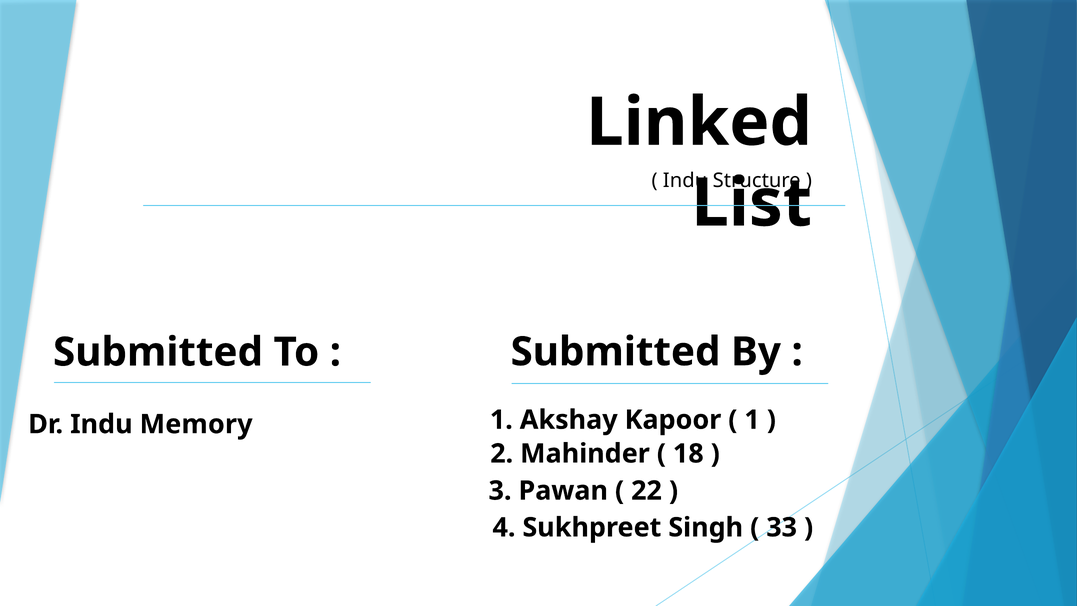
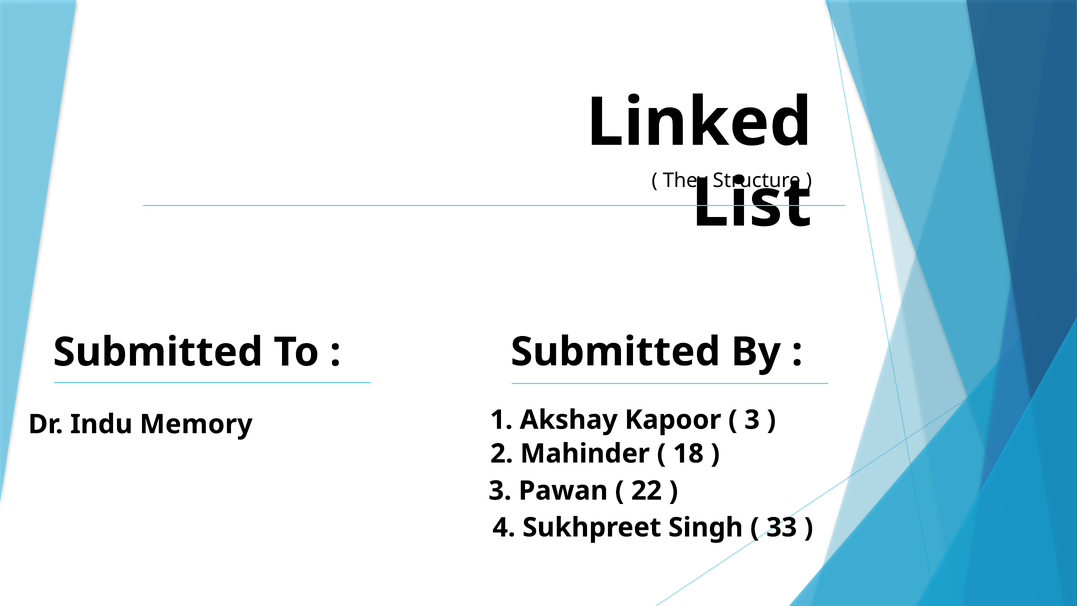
Indu at (685, 181): Indu -> They
1 at (752, 420): 1 -> 3
